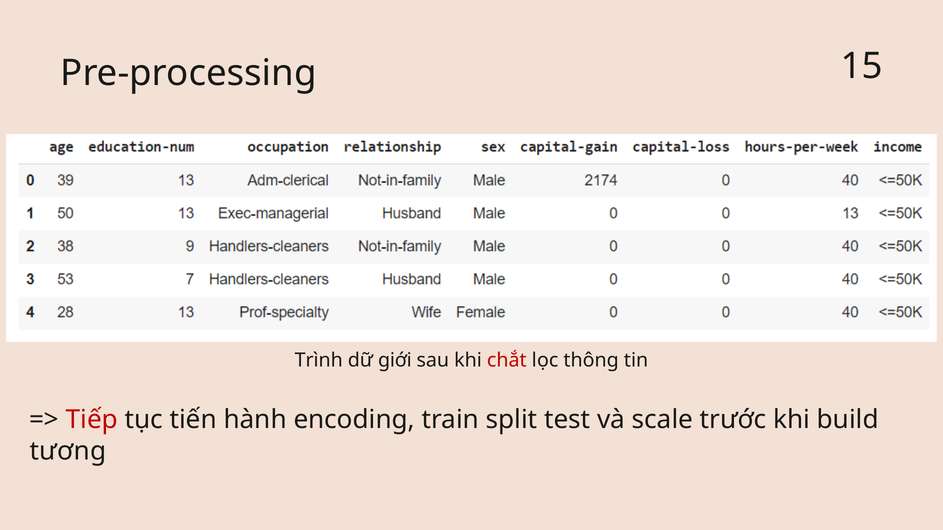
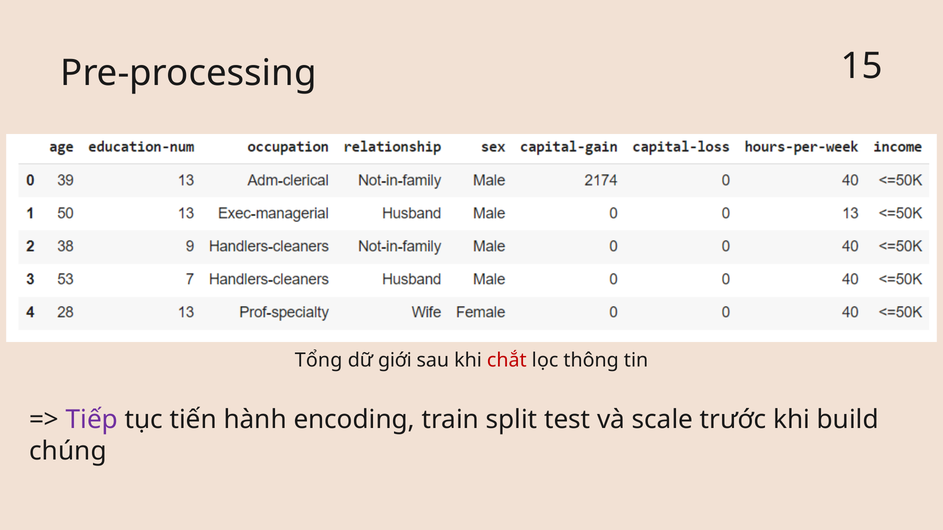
Trình: Trình -> Tổng
Tiếp colour: red -> purple
tương: tương -> chúng
